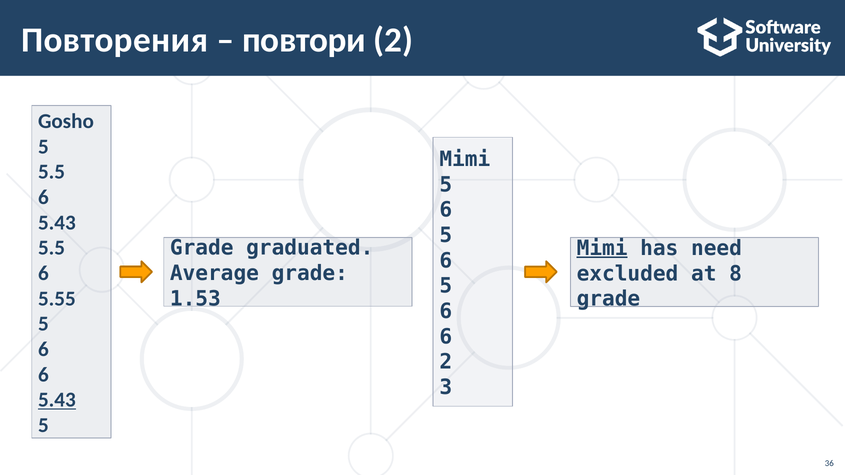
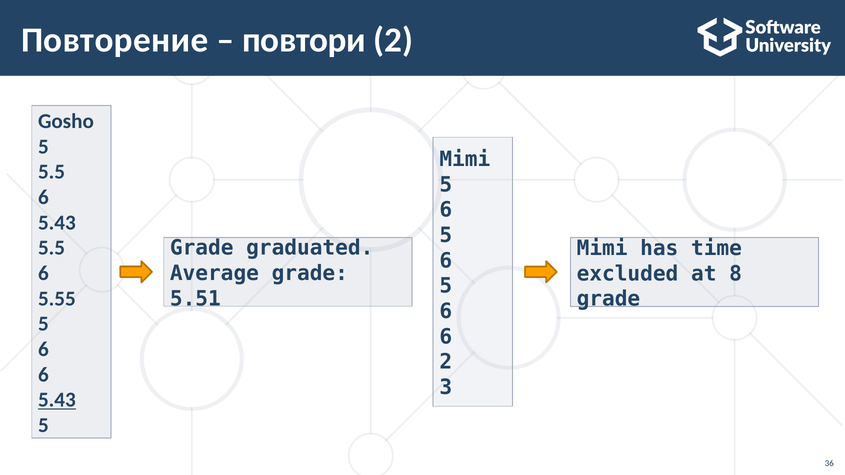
Повторения: Повторения -> Повторение
Mimi at (602, 248) underline: present -> none
need: need -> time
1.53: 1.53 -> 5.51
